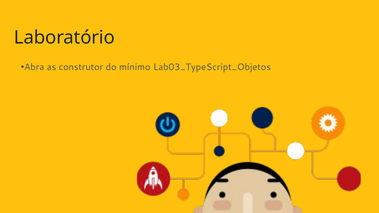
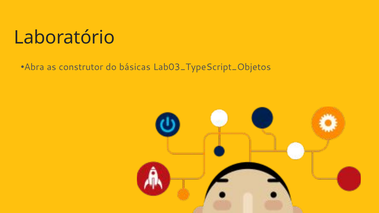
mínimo: mínimo -> básicas
